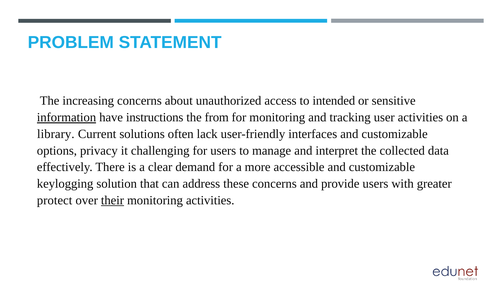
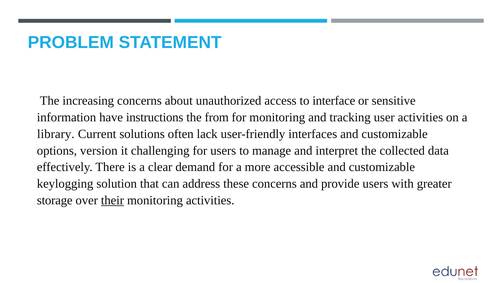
intended: intended -> interface
information underline: present -> none
privacy: privacy -> version
protect: protect -> storage
